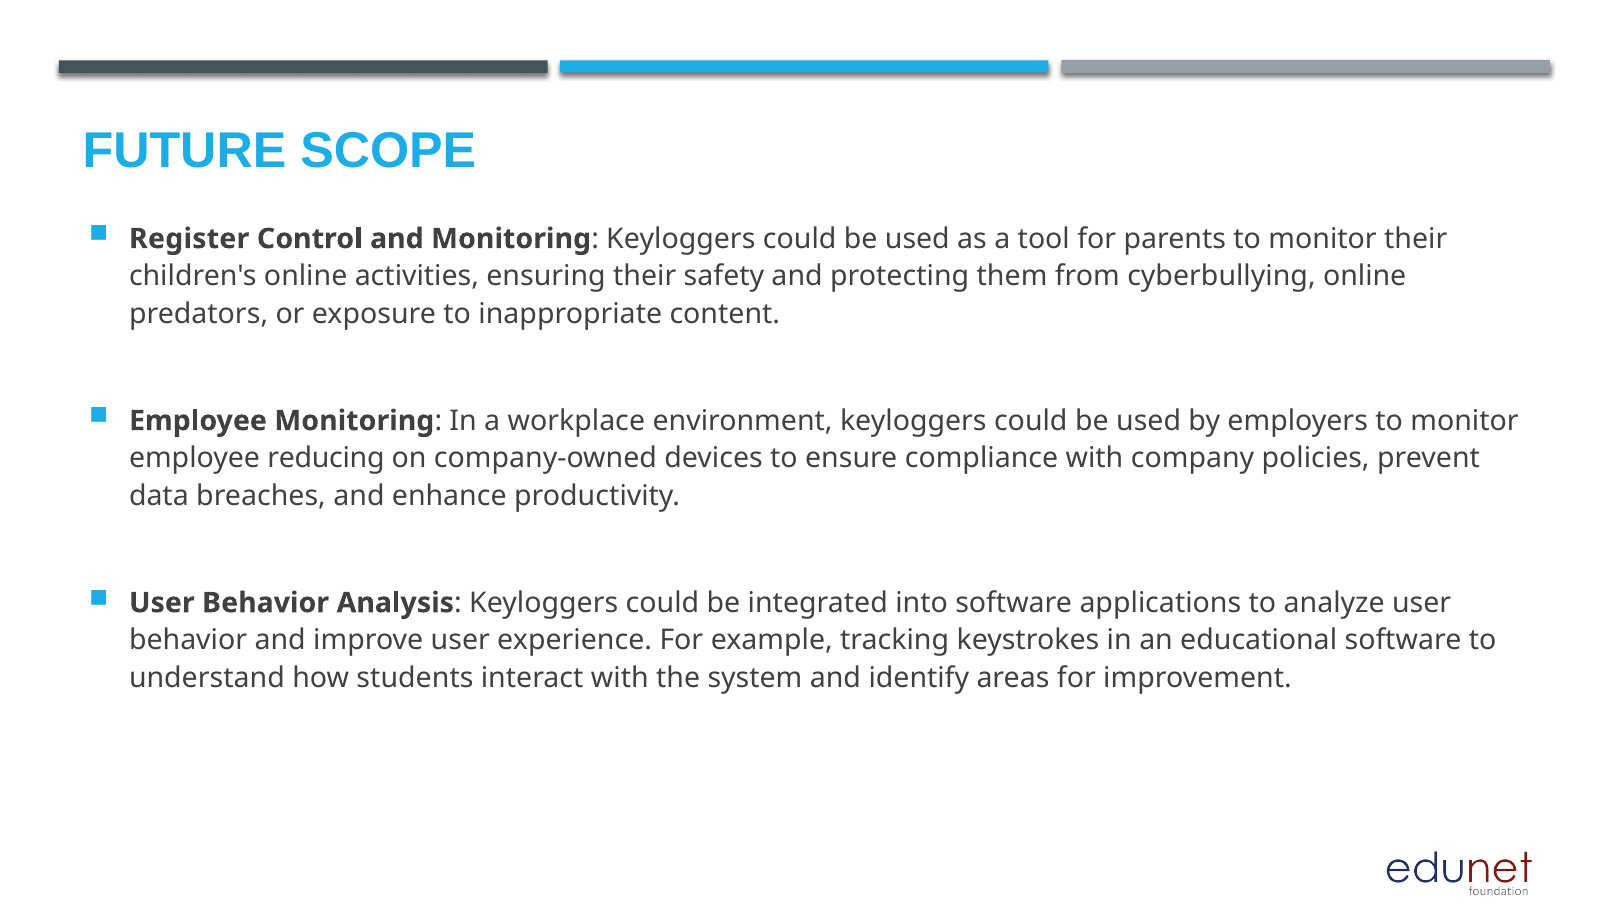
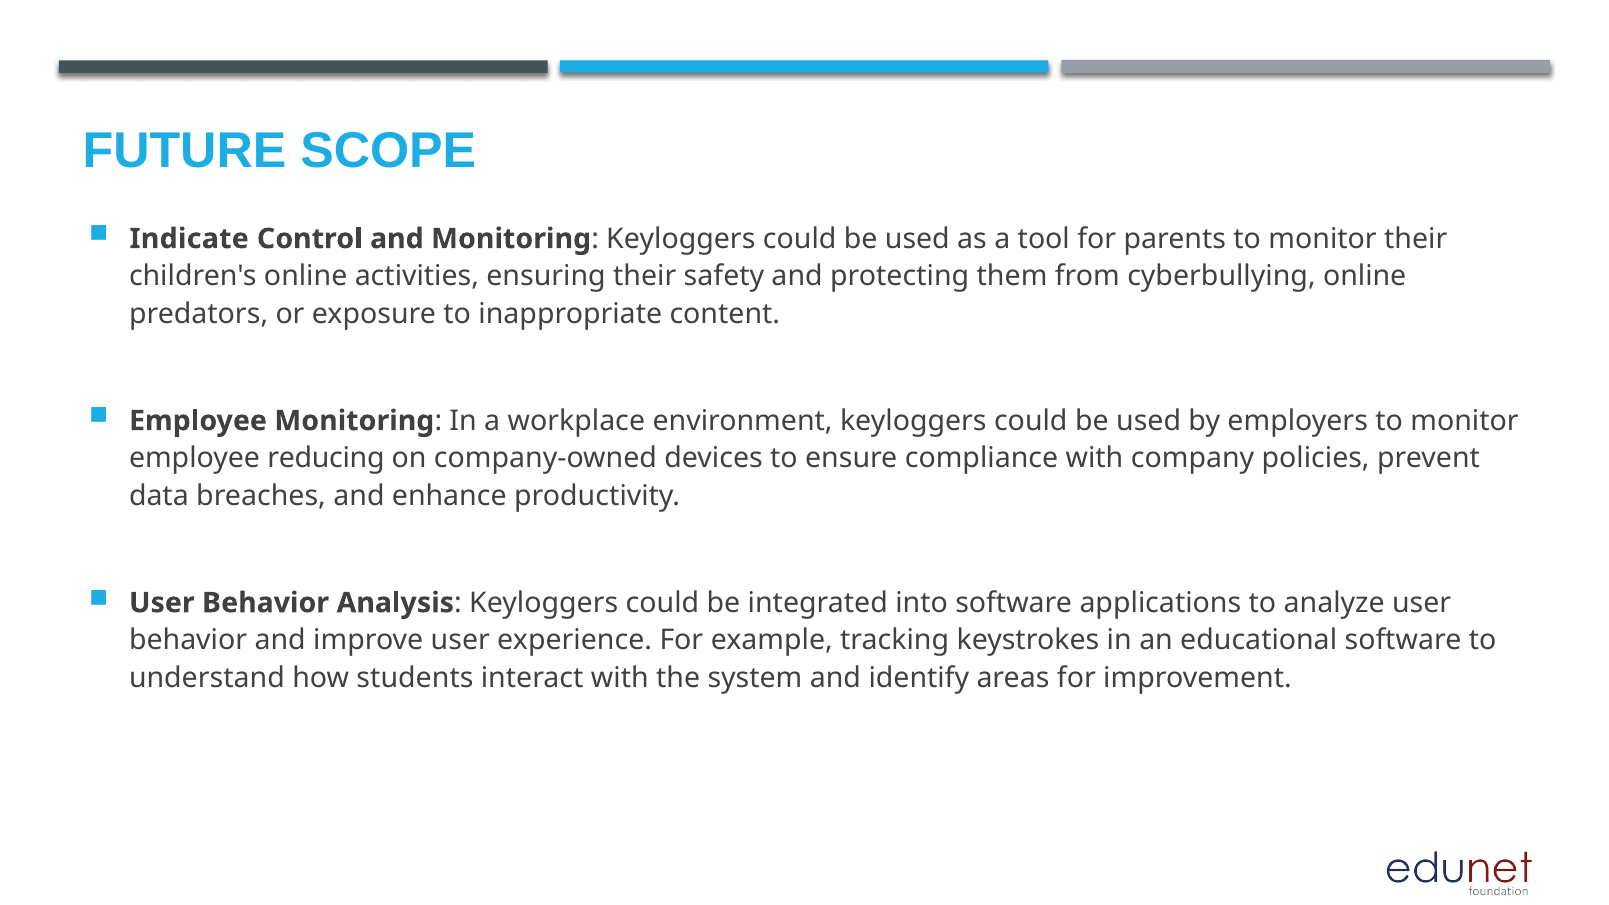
Register: Register -> Indicate
